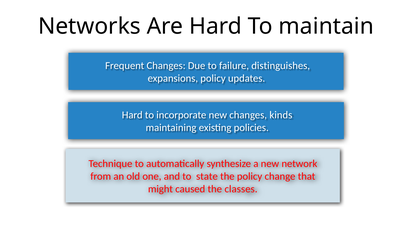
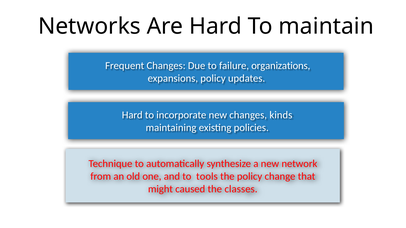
distinguishes: distinguishes -> organizations
state: state -> tools
